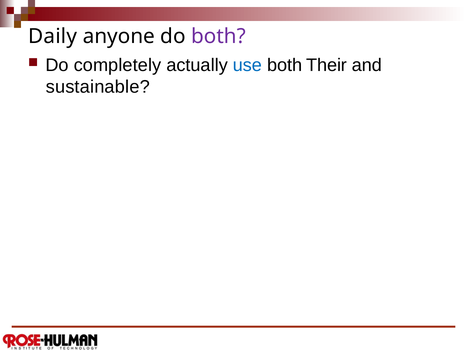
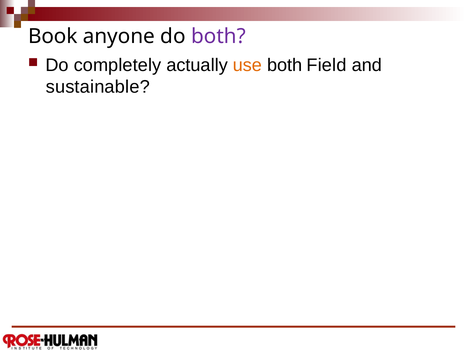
Daily: Daily -> Book
use colour: blue -> orange
Their: Their -> Field
